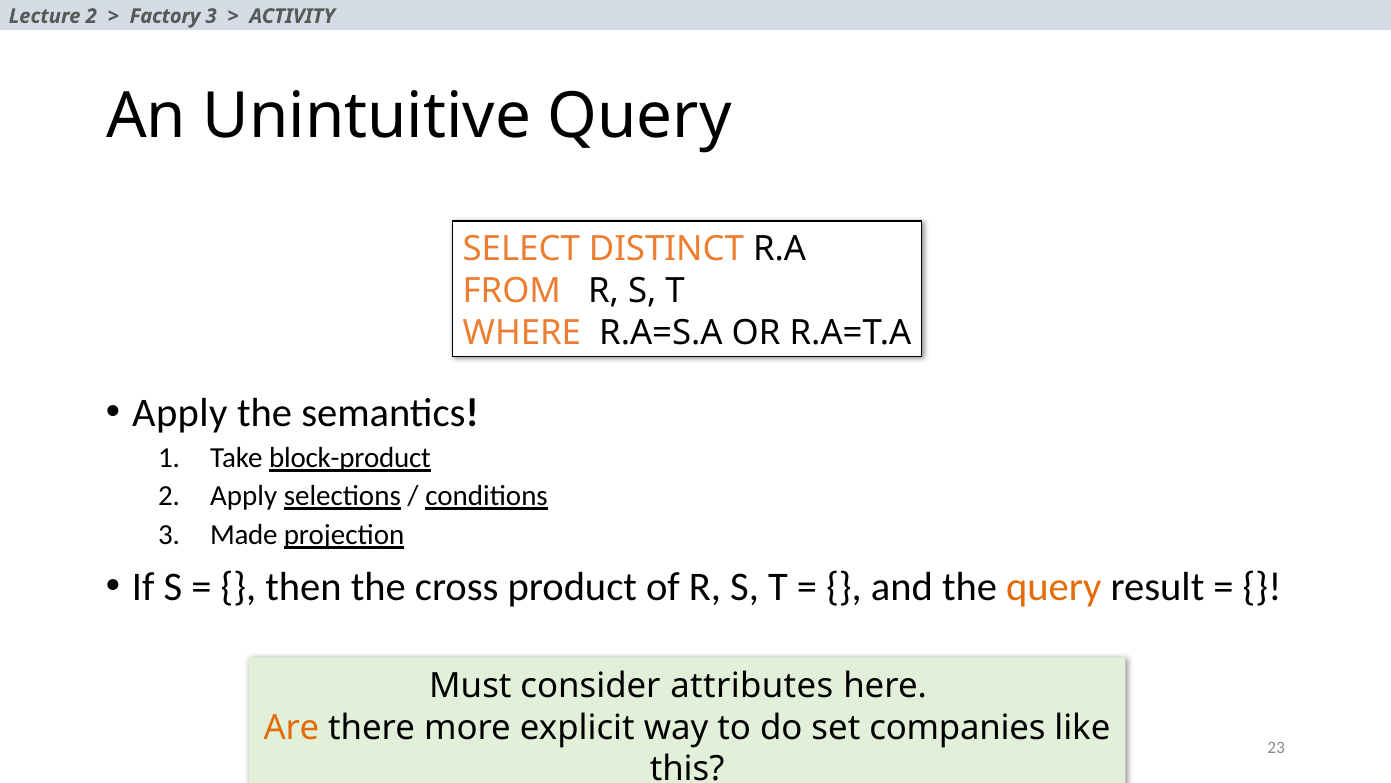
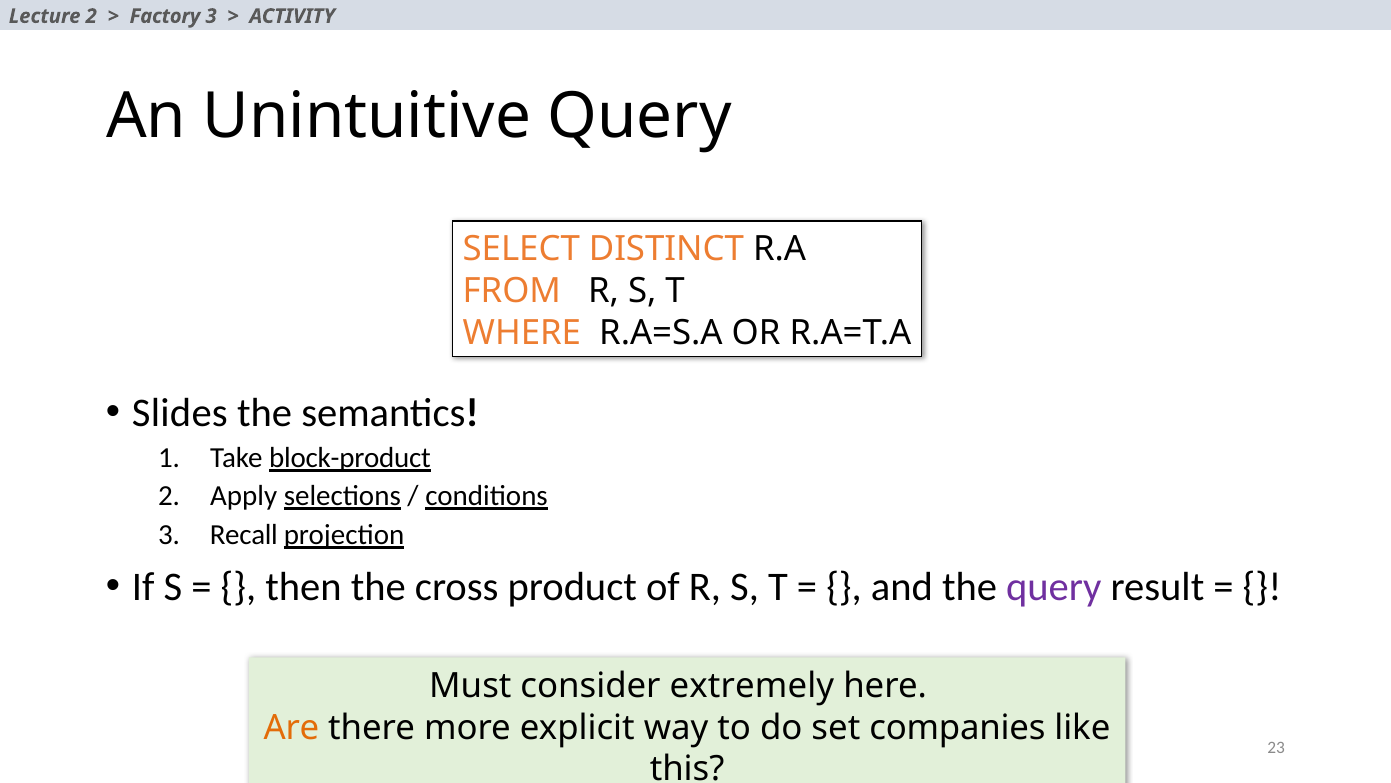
Apply at (180, 413): Apply -> Slides
Made: Made -> Recall
query at (1054, 587) colour: orange -> purple
attributes: attributes -> extremely
